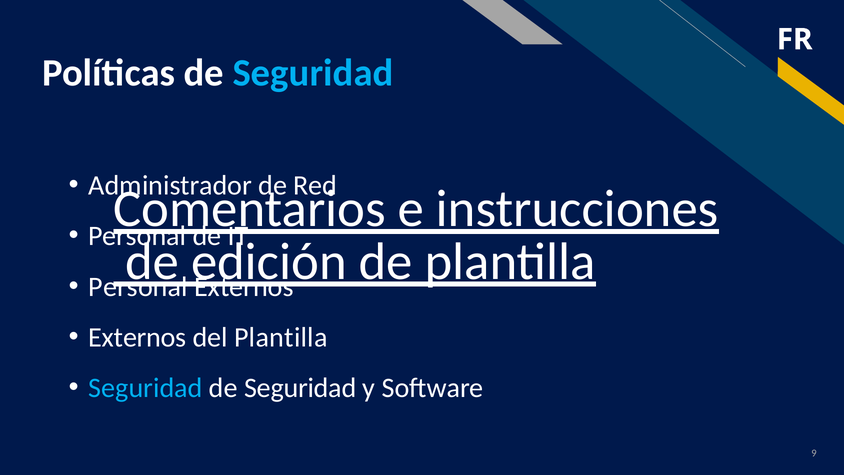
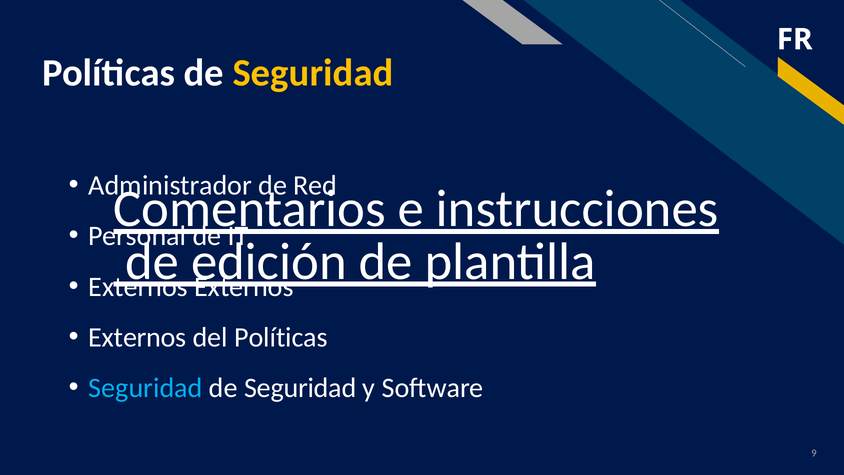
Seguridad at (313, 73) colour: light blue -> yellow
Personal at (138, 287): Personal -> Externos
del Plantilla: Plantilla -> Políticas
